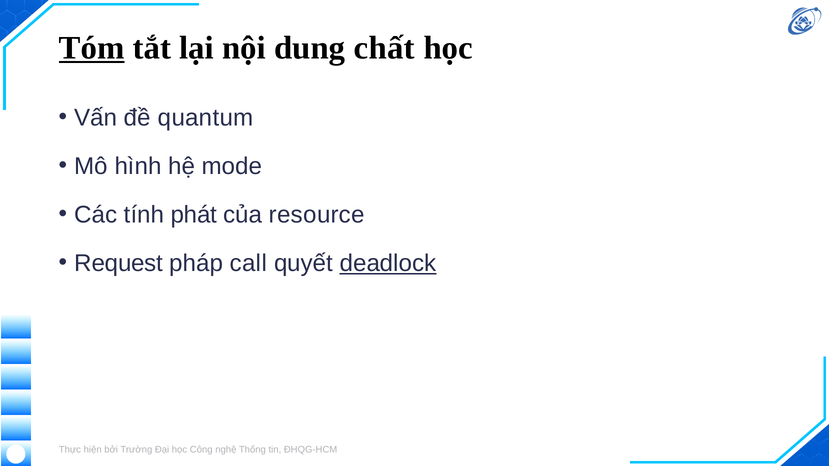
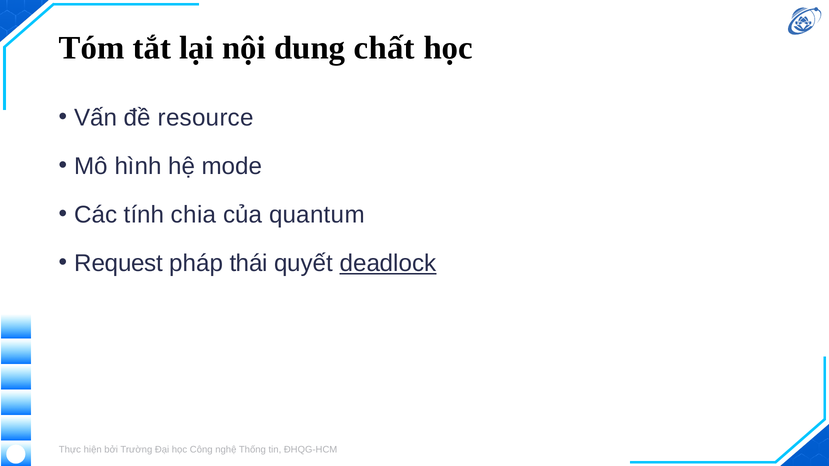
Tóm underline: present -> none
quantum: quantum -> resource
phát: phát -> chia
resource: resource -> quantum
call: call -> thái
